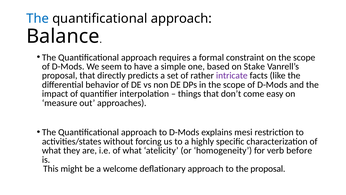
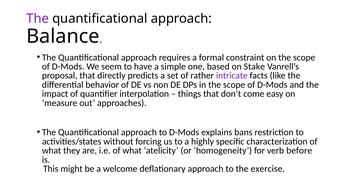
The at (38, 19) colour: blue -> purple
mesi: mesi -> bans
the proposal: proposal -> exercise
